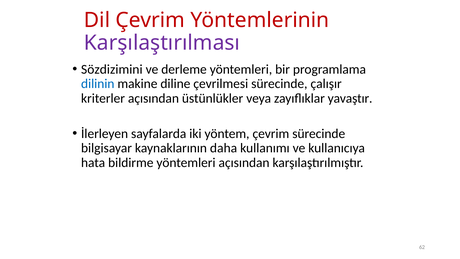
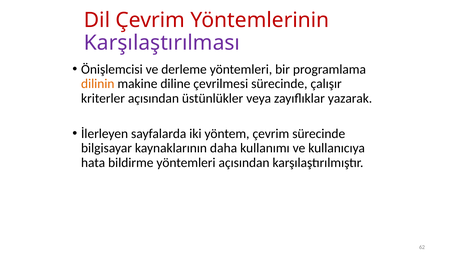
Sözdizimini: Sözdizimini -> Önişlemcisi
dilinin colour: blue -> orange
yavaştır: yavaştır -> yazarak
